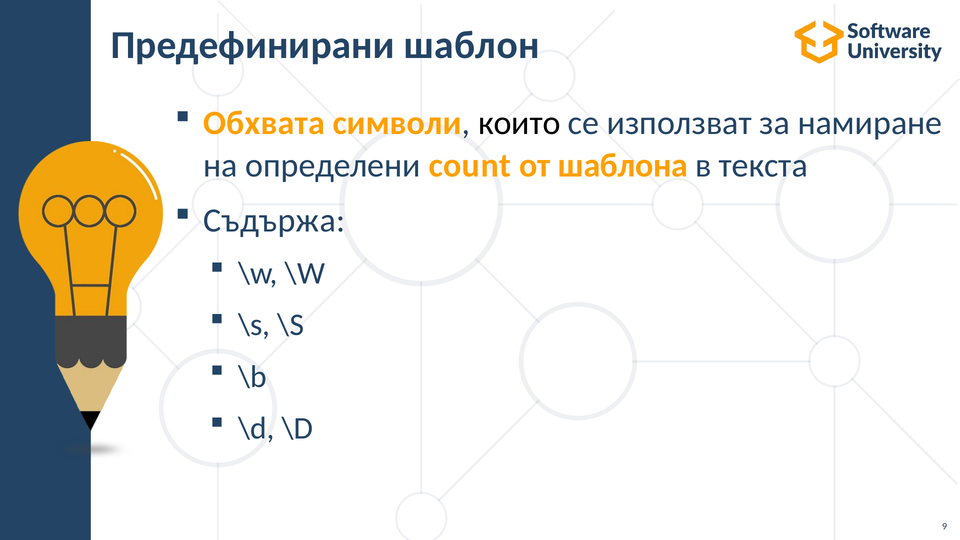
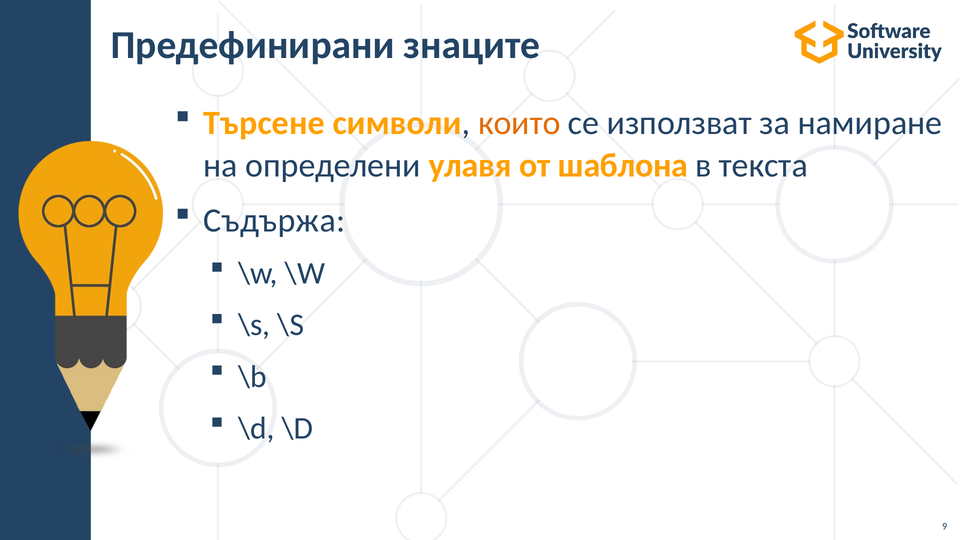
шаблон: шаблон -> знаците
Обхвата: Обхвата -> Търсене
които colour: black -> orange
count: count -> улавя
